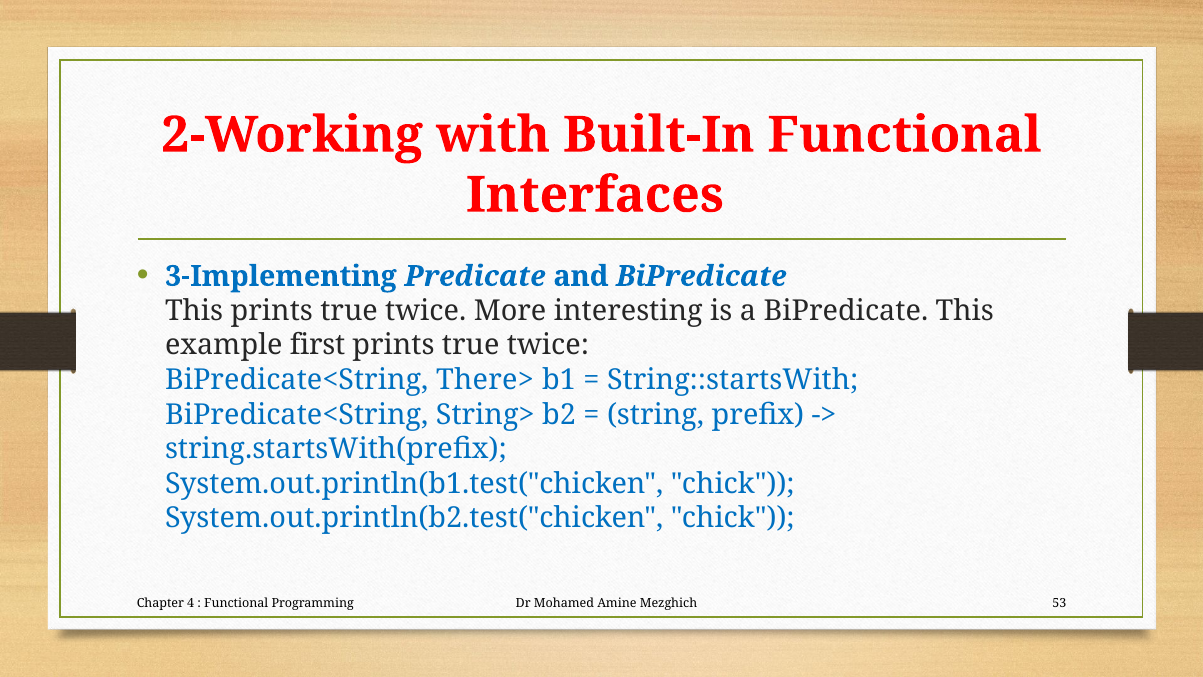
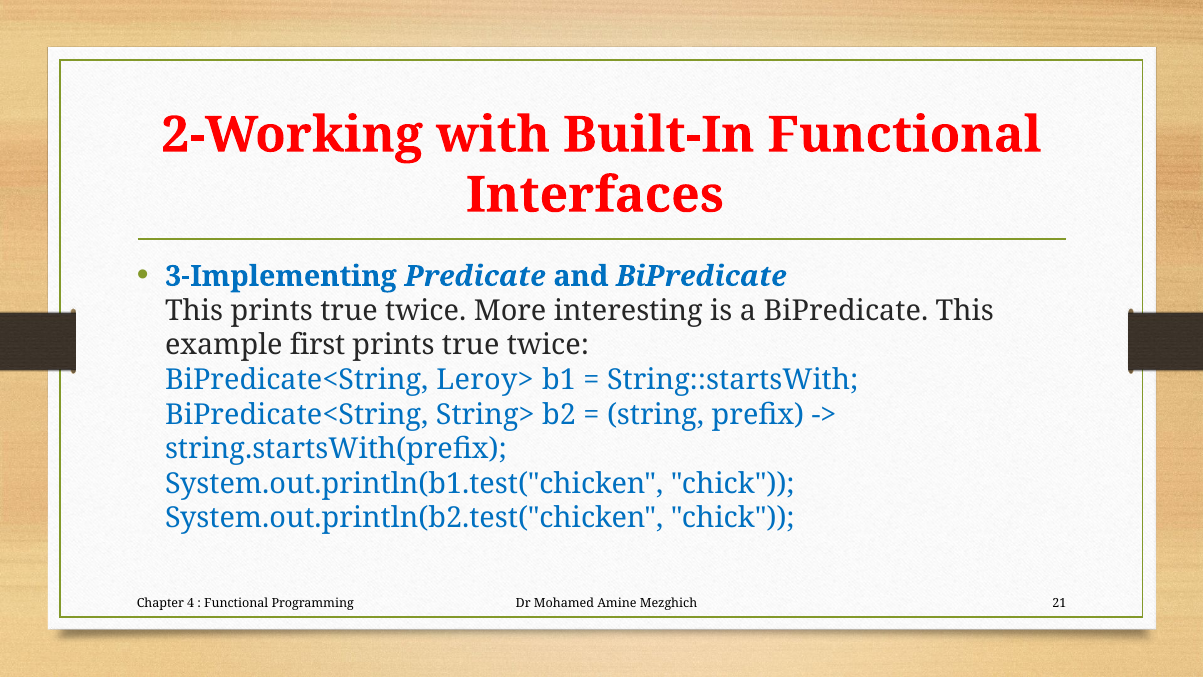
There>: There> -> Leroy>
53: 53 -> 21
